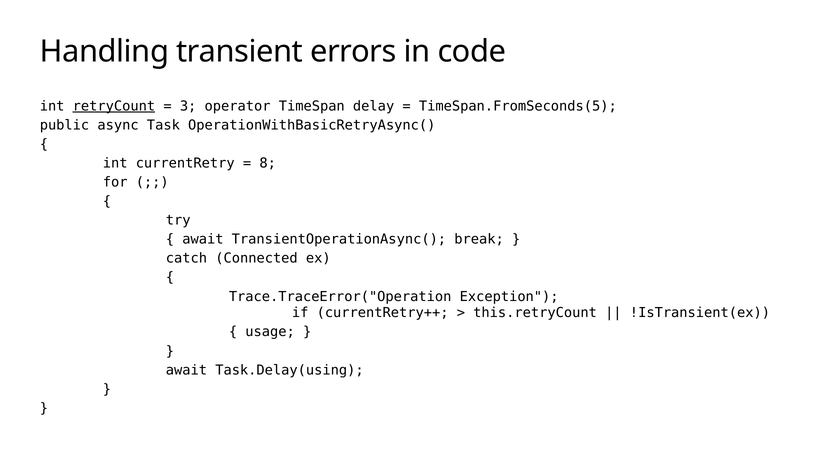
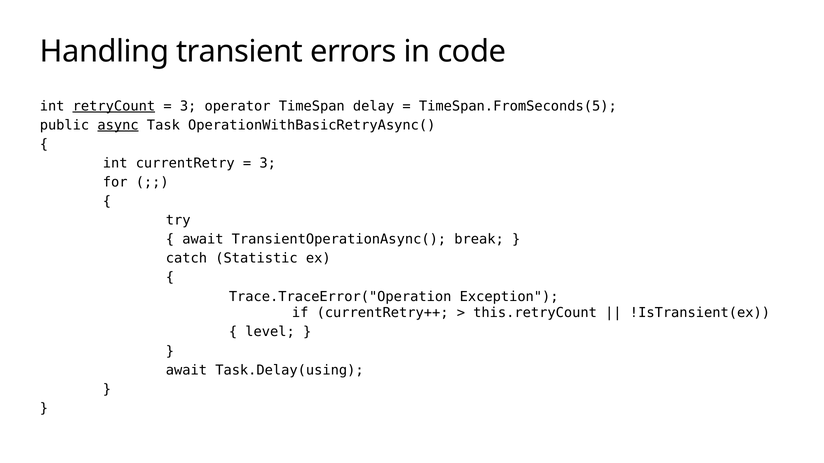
async underline: none -> present
8 at (268, 163): 8 -> 3
Connected: Connected -> Statistic
usage: usage -> level
